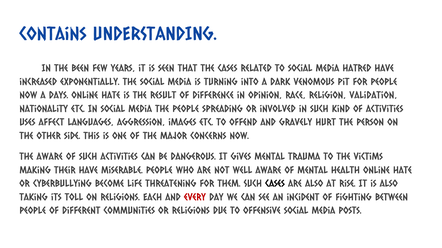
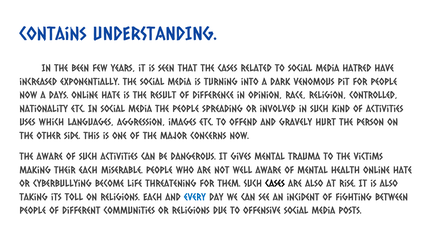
validation: validation -> controlled
affect: affect -> which
their have: have -> each
every colour: red -> blue
